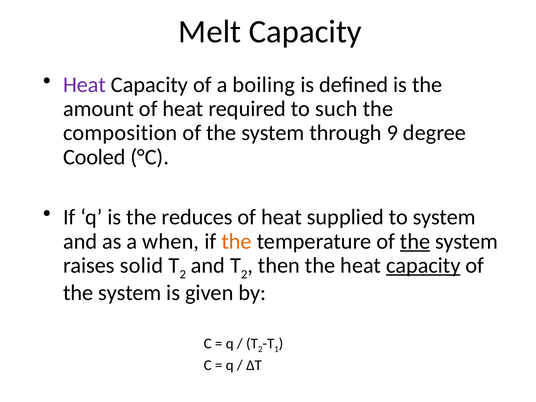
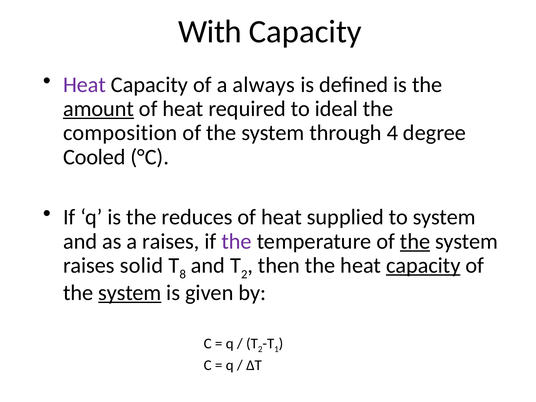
Melt: Melt -> With
boiling: boiling -> always
amount underline: none -> present
such: such -> ideal
9: 9 -> 4
a when: when -> raises
the at (237, 241) colour: orange -> purple
2 at (183, 274): 2 -> 8
system at (130, 293) underline: none -> present
